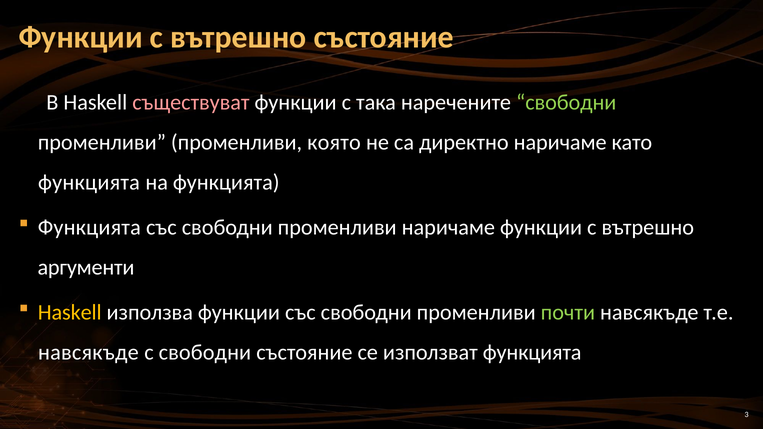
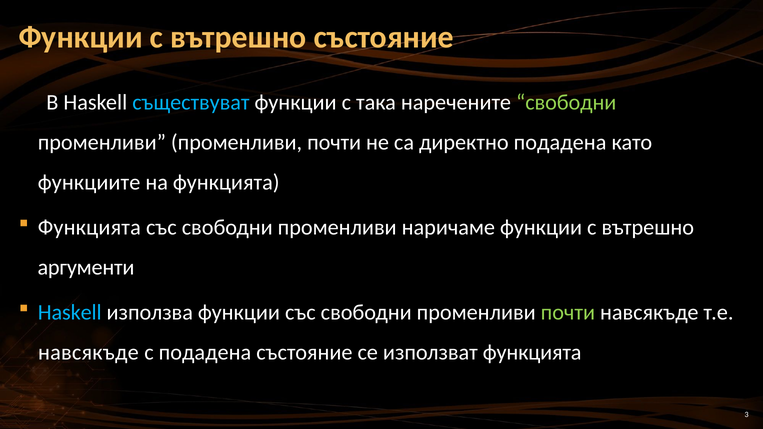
съществуват colour: pink -> light blue
променливи променливи която: която -> почти
директно наричаме: наричаме -> подадена
функцията at (89, 183): функцията -> функциите
Haskell at (70, 313) colour: yellow -> light blue
с свободни: свободни -> подадена
